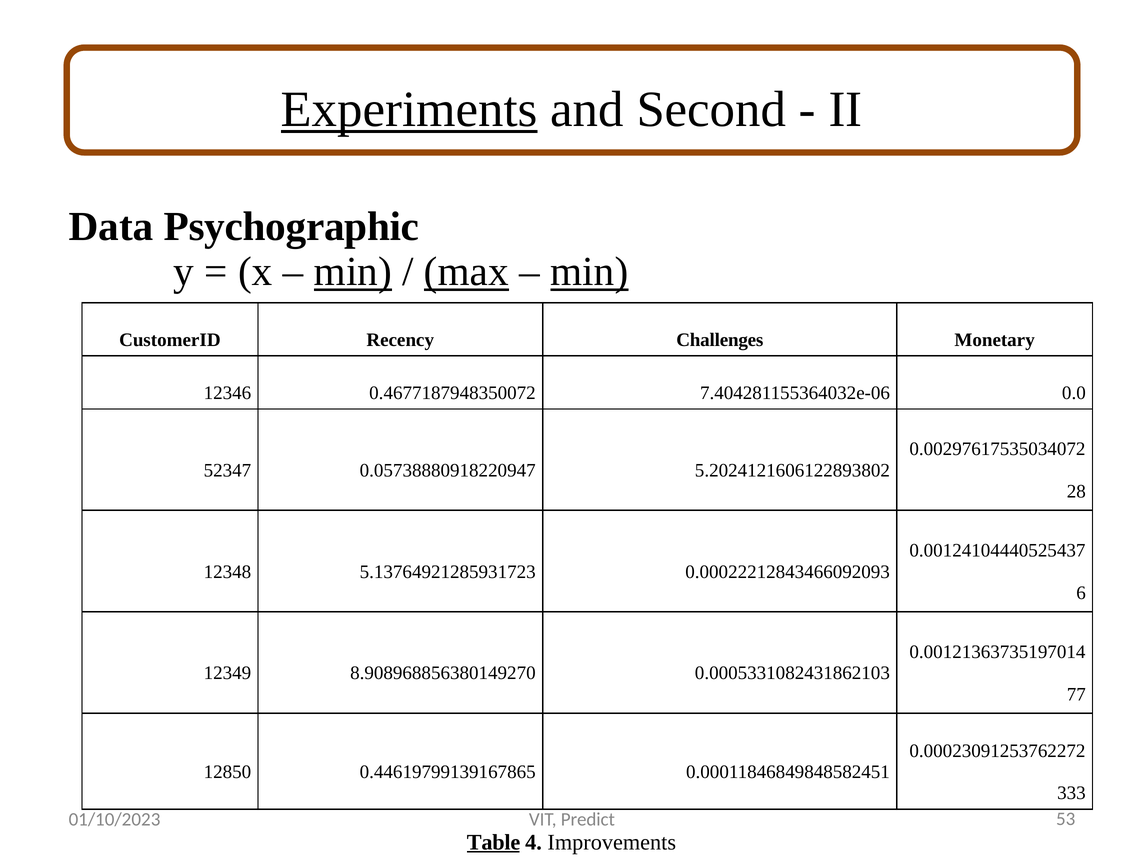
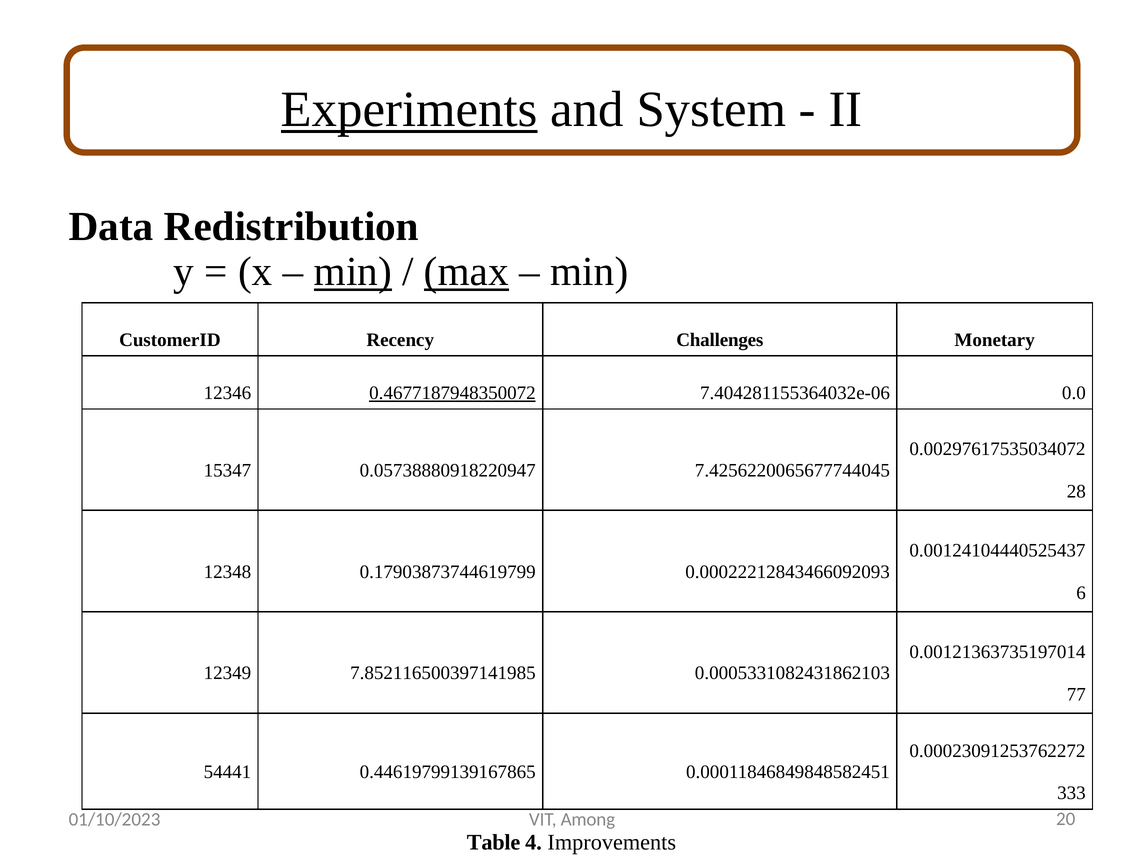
Second: Second -> System
Psychographic: Psychographic -> Redistribution
min at (589, 272) underline: present -> none
0.4677187948350072 underline: none -> present
52347: 52347 -> 15347
5.2024121606122893802: 5.2024121606122893802 -> 7.4256220065677744045
5.13764921285931723: 5.13764921285931723 -> 0.17903873744619799
8.908968856380149270: 8.908968856380149270 -> 7.852116500397141985
12850: 12850 -> 54441
Predict: Predict -> Among
53: 53 -> 20
Table underline: present -> none
